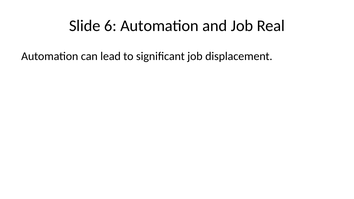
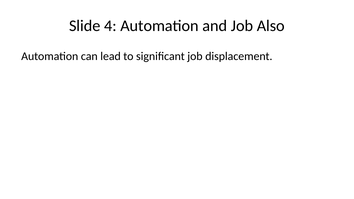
6: 6 -> 4
Real: Real -> Also
